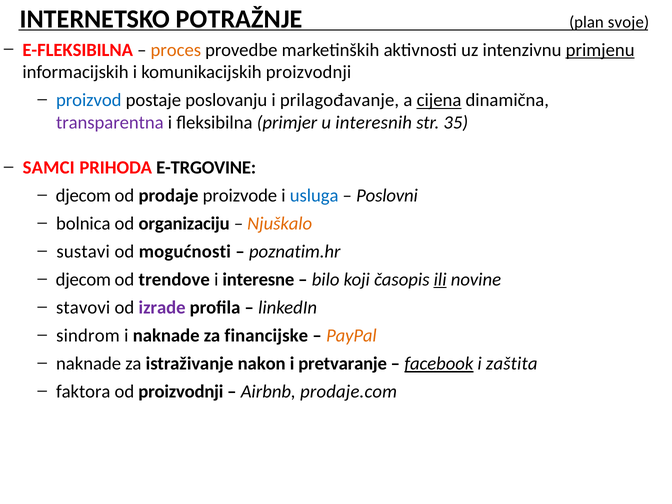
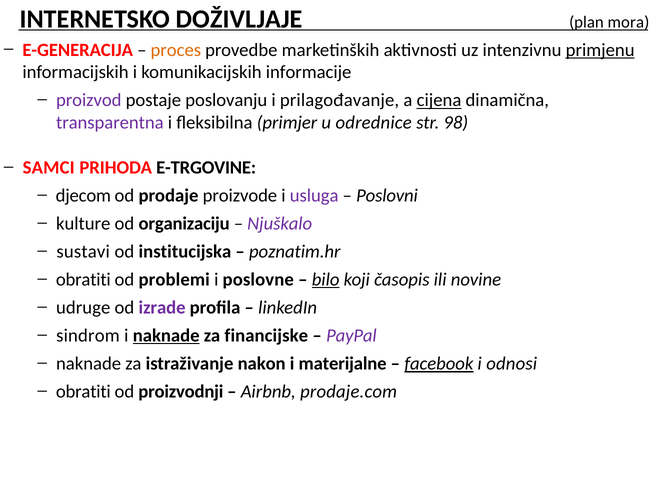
POTRAŽNJE: POTRAŽNJE -> DOŽIVLJAJE
svoje: svoje -> mora
E-FLEKSIBILNA: E-FLEKSIBILNA -> E-GENERACIJA
komunikacijskih proizvodnji: proizvodnji -> informacije
proizvod colour: blue -> purple
interesnih: interesnih -> odrednice
35: 35 -> 98
usluga colour: blue -> purple
bolnica: bolnica -> kulture
Njuškalo colour: orange -> purple
mogućnosti: mogućnosti -> institucijska
djecom at (83, 280): djecom -> obratiti
trendove: trendove -> problemi
interesne: interesne -> poslovne
bilo underline: none -> present
ili underline: present -> none
stavovi: stavovi -> udruge
naknade at (166, 336) underline: none -> present
PayPal colour: orange -> purple
pretvaranje: pretvaranje -> materijalne
zaštita: zaštita -> odnosi
faktora at (83, 392): faktora -> obratiti
